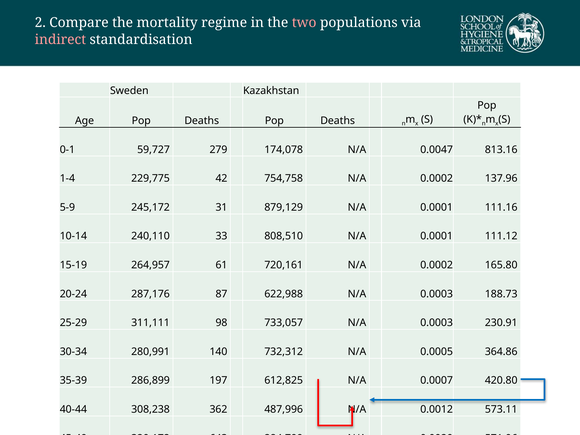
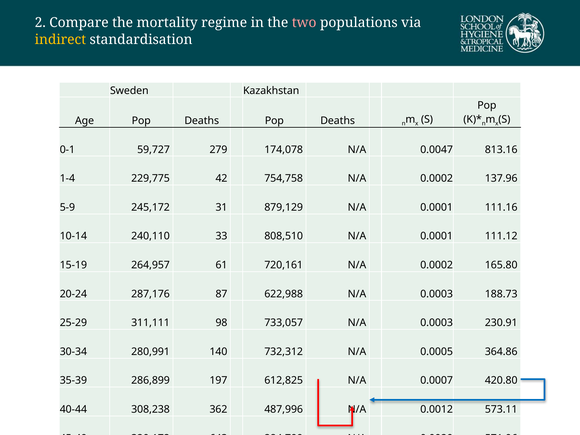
indirect colour: pink -> yellow
